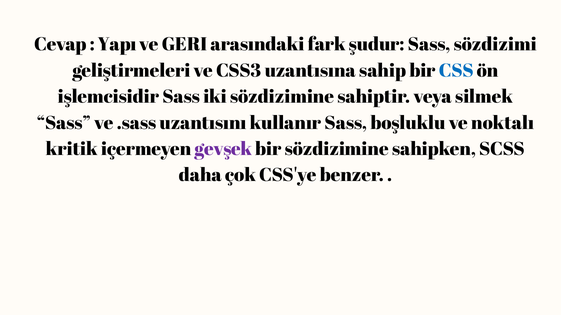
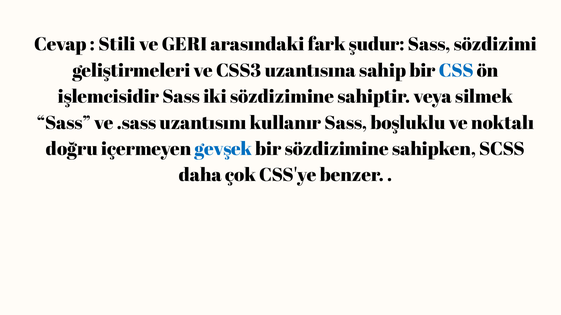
Yapı: Yapı -> Stili
kritik: kritik -> doğru
gevşek colour: purple -> blue
